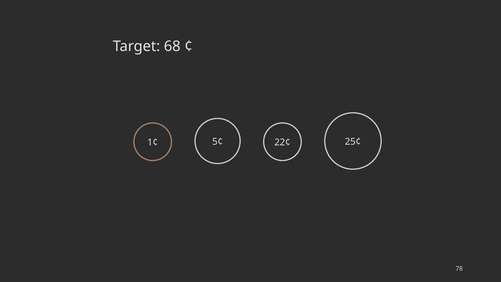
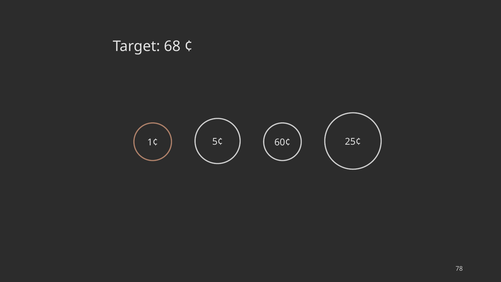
22¢: 22¢ -> 60¢
